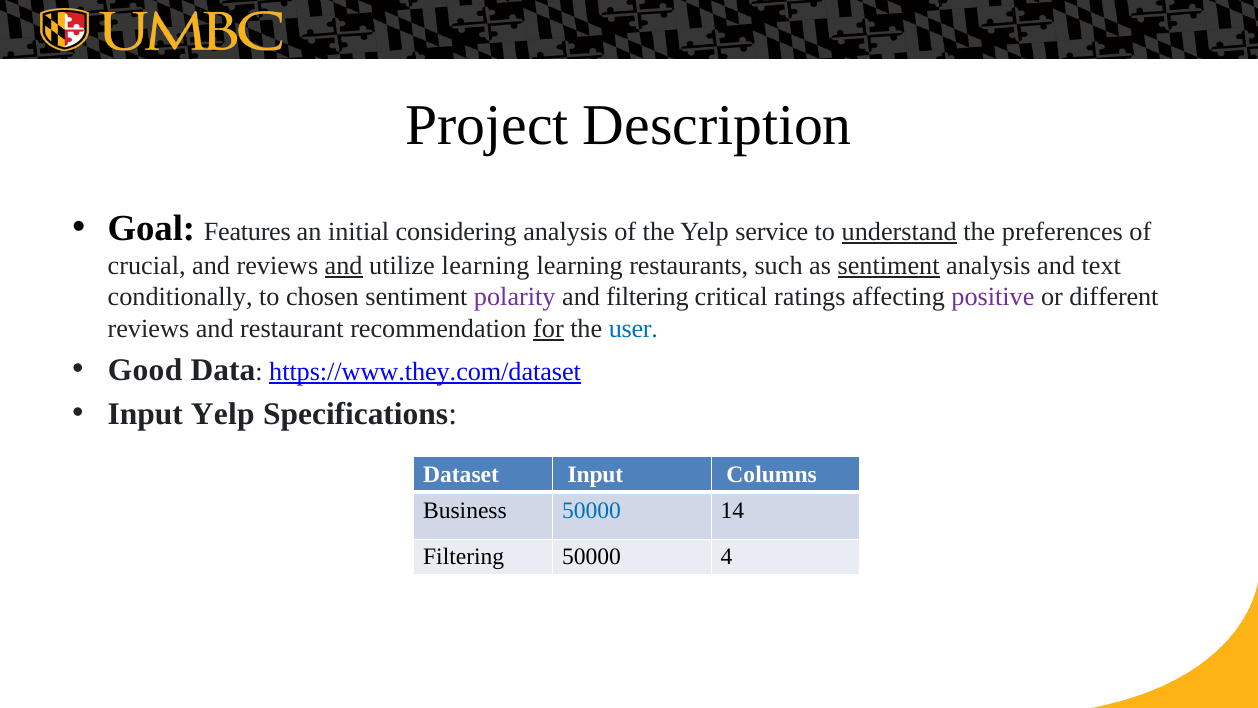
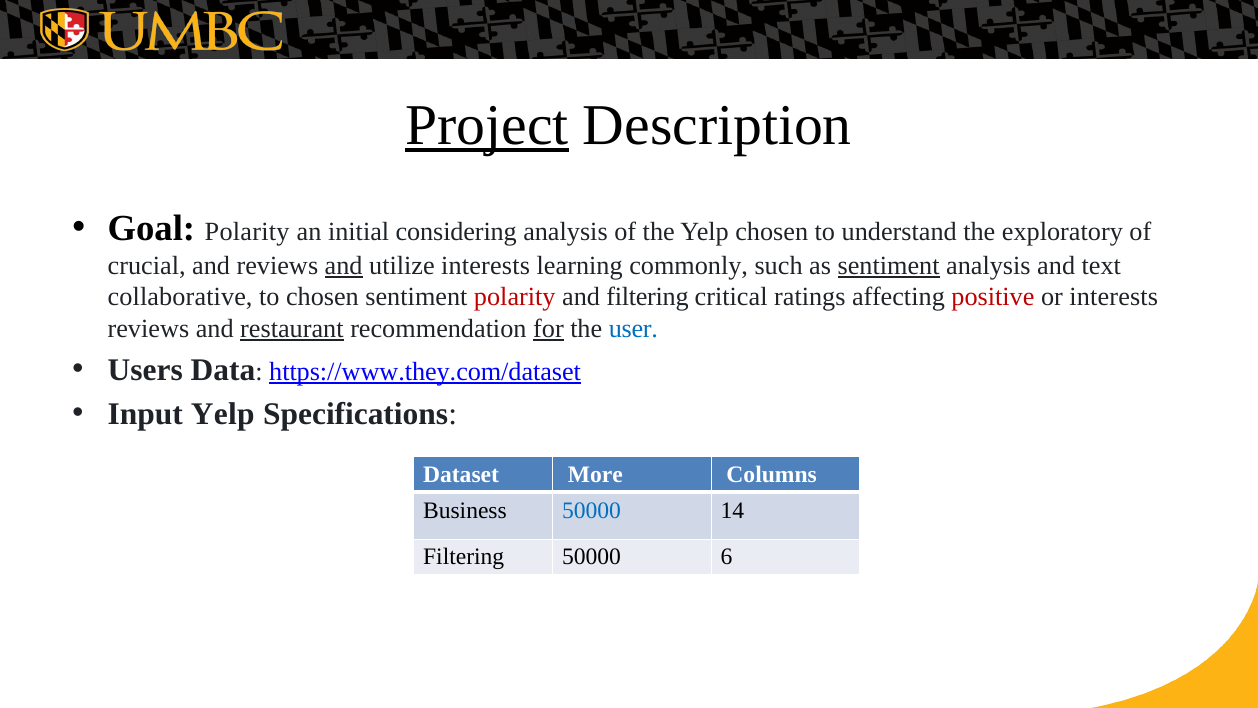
Project underline: none -> present
Goal Features: Features -> Polarity
Yelp service: service -> chosen
understand underline: present -> none
preferences: preferences -> exploratory
utilize learning: learning -> interests
restaurants: restaurants -> commonly
conditionally: conditionally -> collaborative
polarity at (515, 297) colour: purple -> red
positive colour: purple -> red
or different: different -> interests
restaurant underline: none -> present
Good: Good -> Users
Dataset Input: Input -> More
4: 4 -> 6
